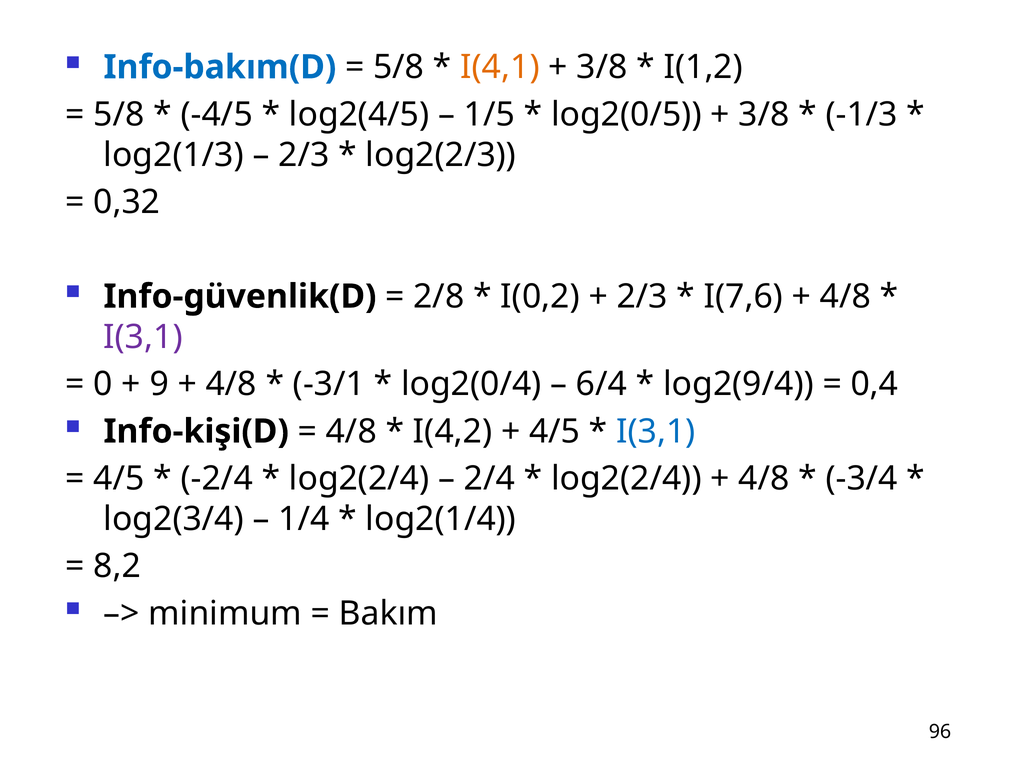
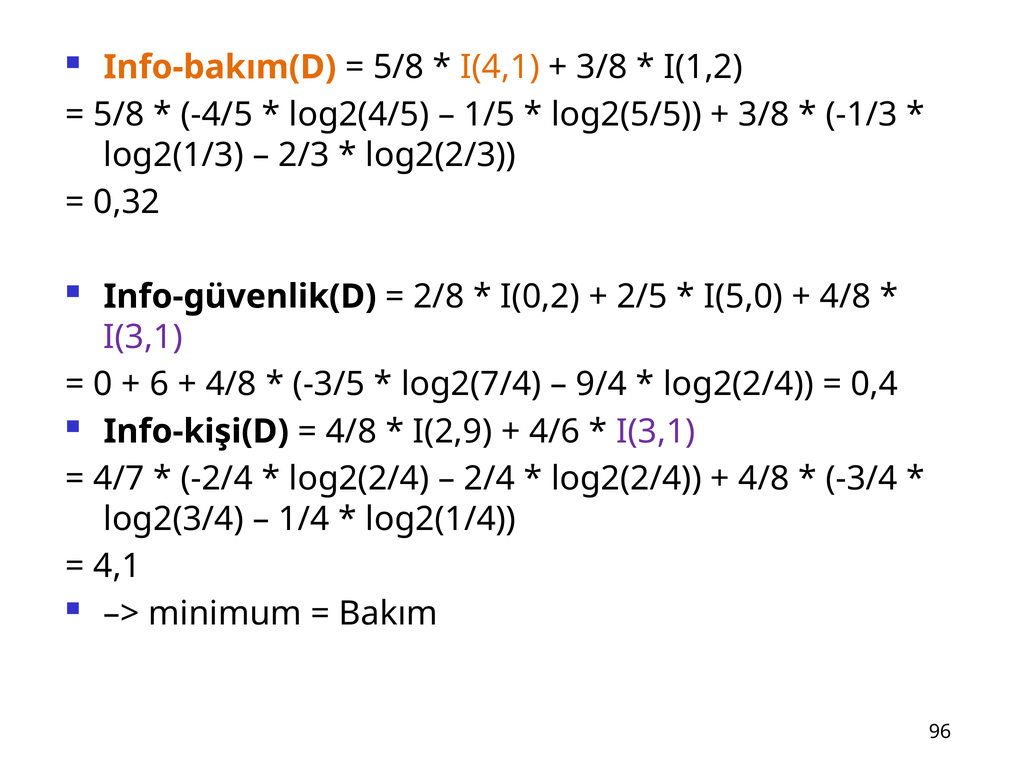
Info-bakım(D colour: blue -> orange
log2(0/5: log2(0/5 -> log2(5/5
2/3 at (642, 297): 2/3 -> 2/5
I(7,6: I(7,6 -> I(5,0
9: 9 -> 6
-3/1: -3/1 -> -3/5
log2(0/4: log2(0/4 -> log2(7/4
6/4: 6/4 -> 9/4
log2(9/4 at (738, 384): log2(9/4 -> log2(2/4
I(4,2: I(4,2 -> I(2,9
4/5 at (555, 431): 4/5 -> 4/6
I(3,1 at (656, 431) colour: blue -> purple
4/5 at (119, 479): 4/5 -> 4/7
8,2: 8,2 -> 4,1
